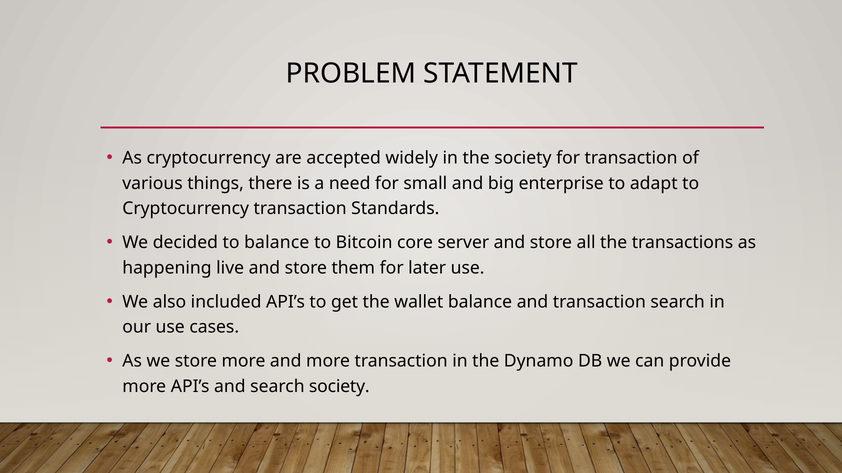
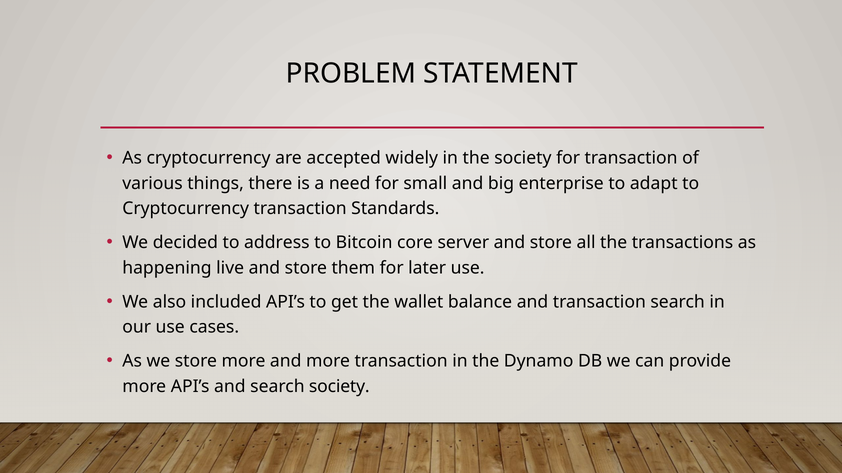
to balance: balance -> address
